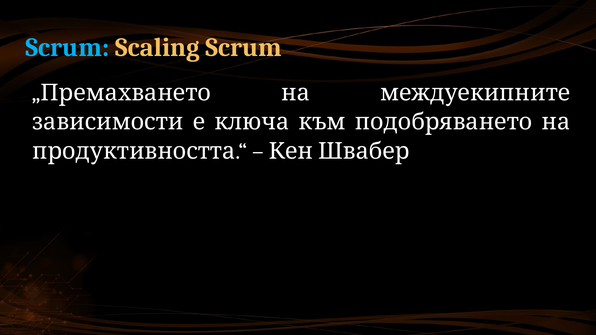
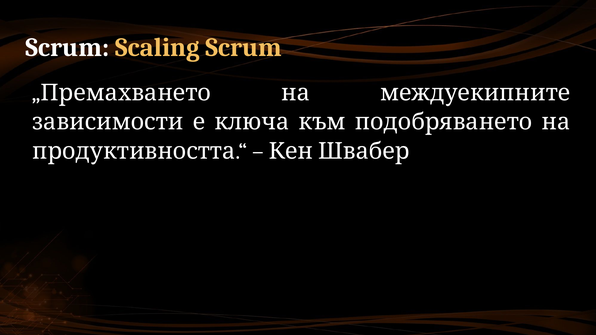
Scrum at (68, 48) colour: light blue -> white
